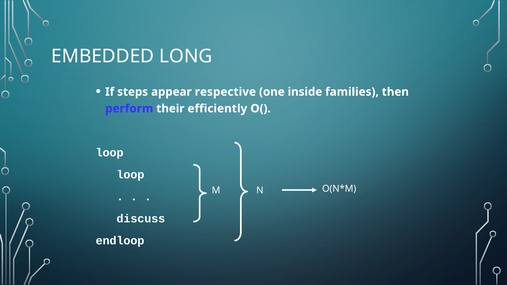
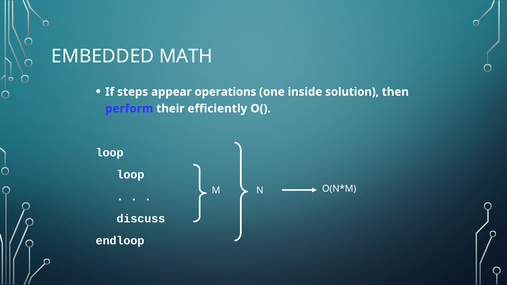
LONG: LONG -> MATH
respective: respective -> operations
families: families -> solution
